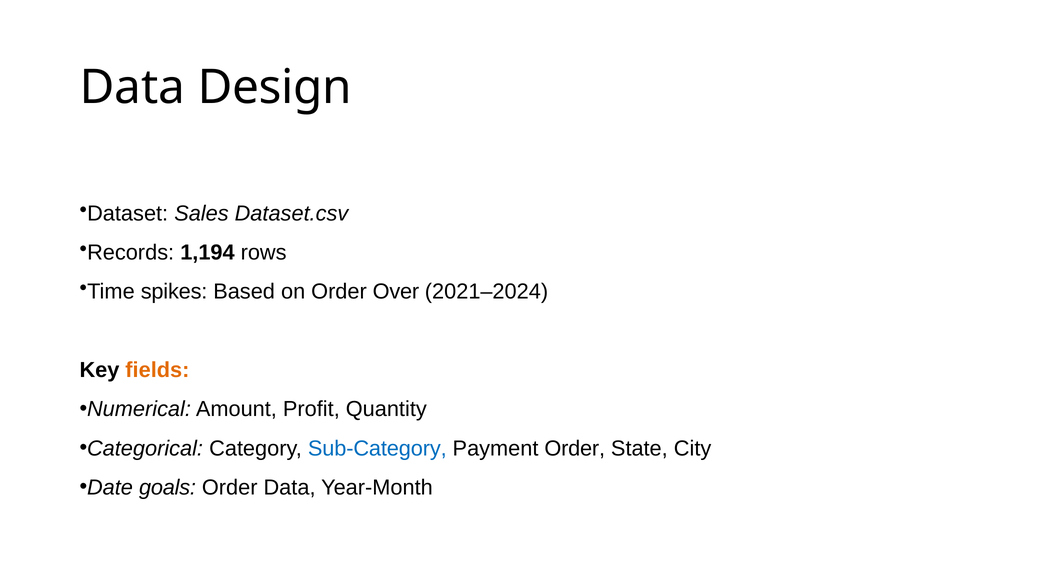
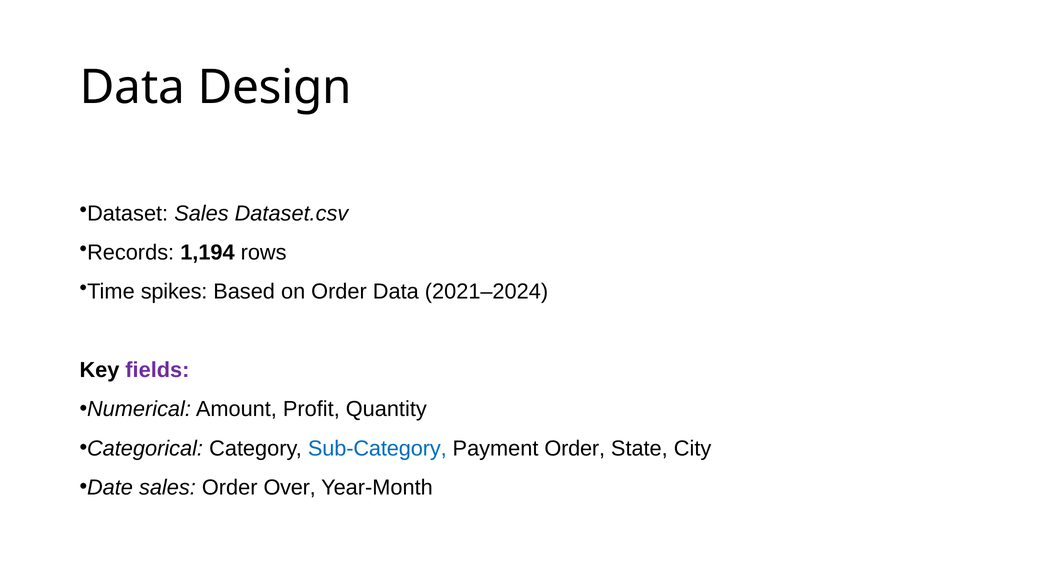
Order Over: Over -> Data
fields colour: orange -> purple
Date goals: goals -> sales
Order Data: Data -> Over
